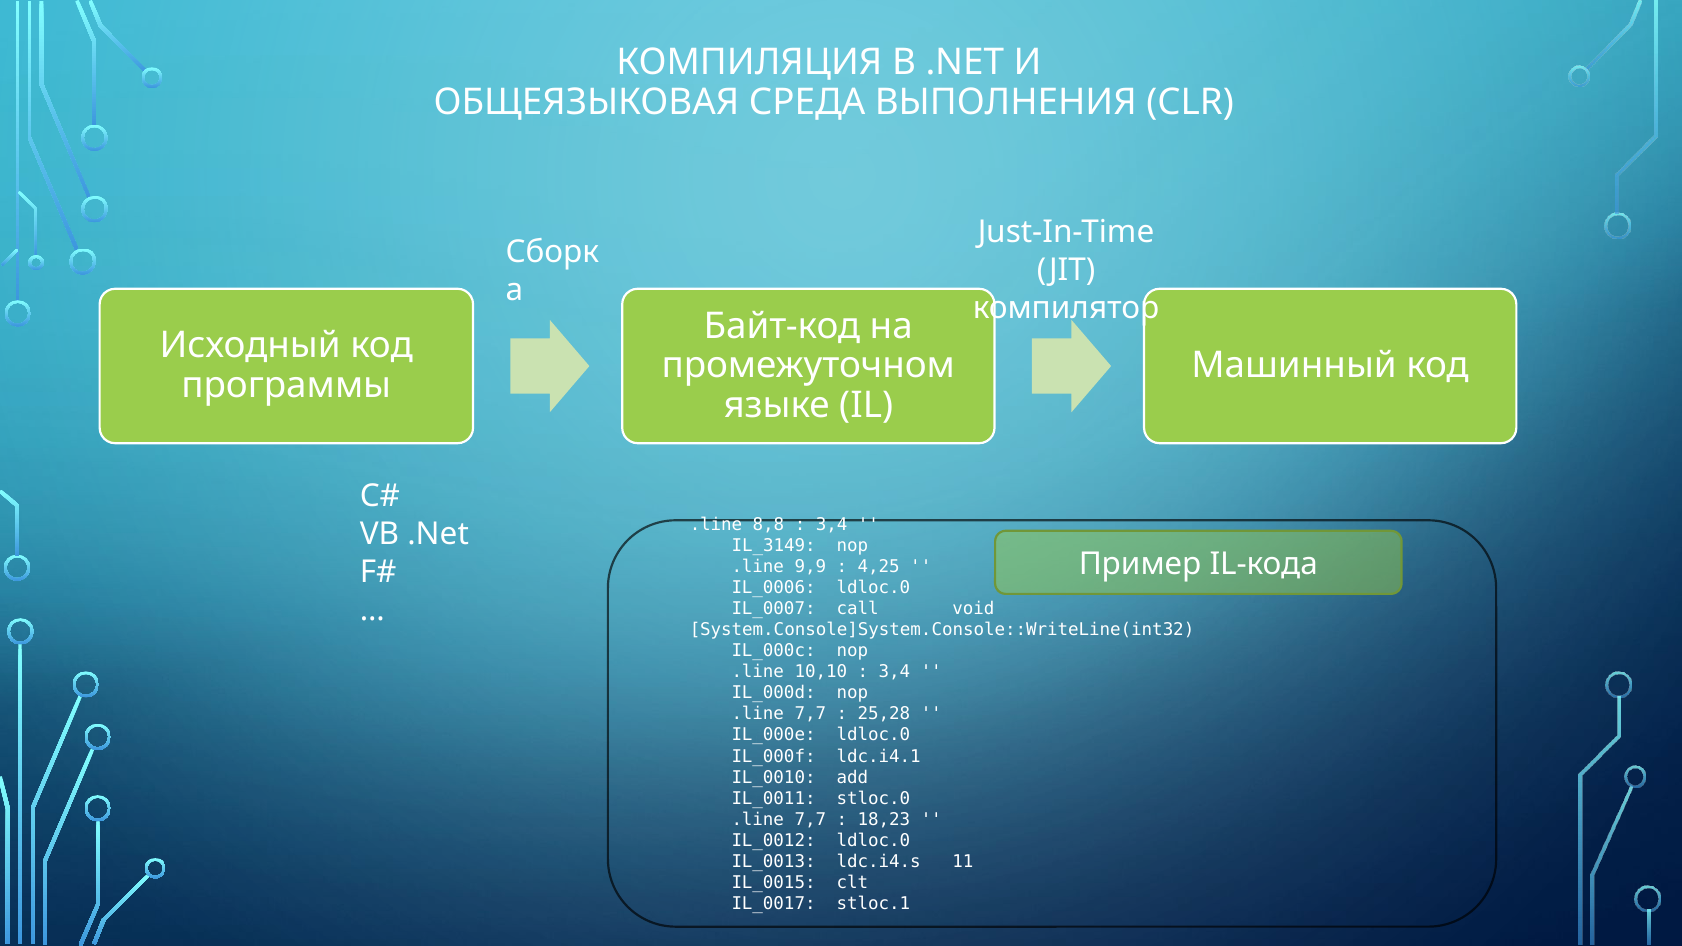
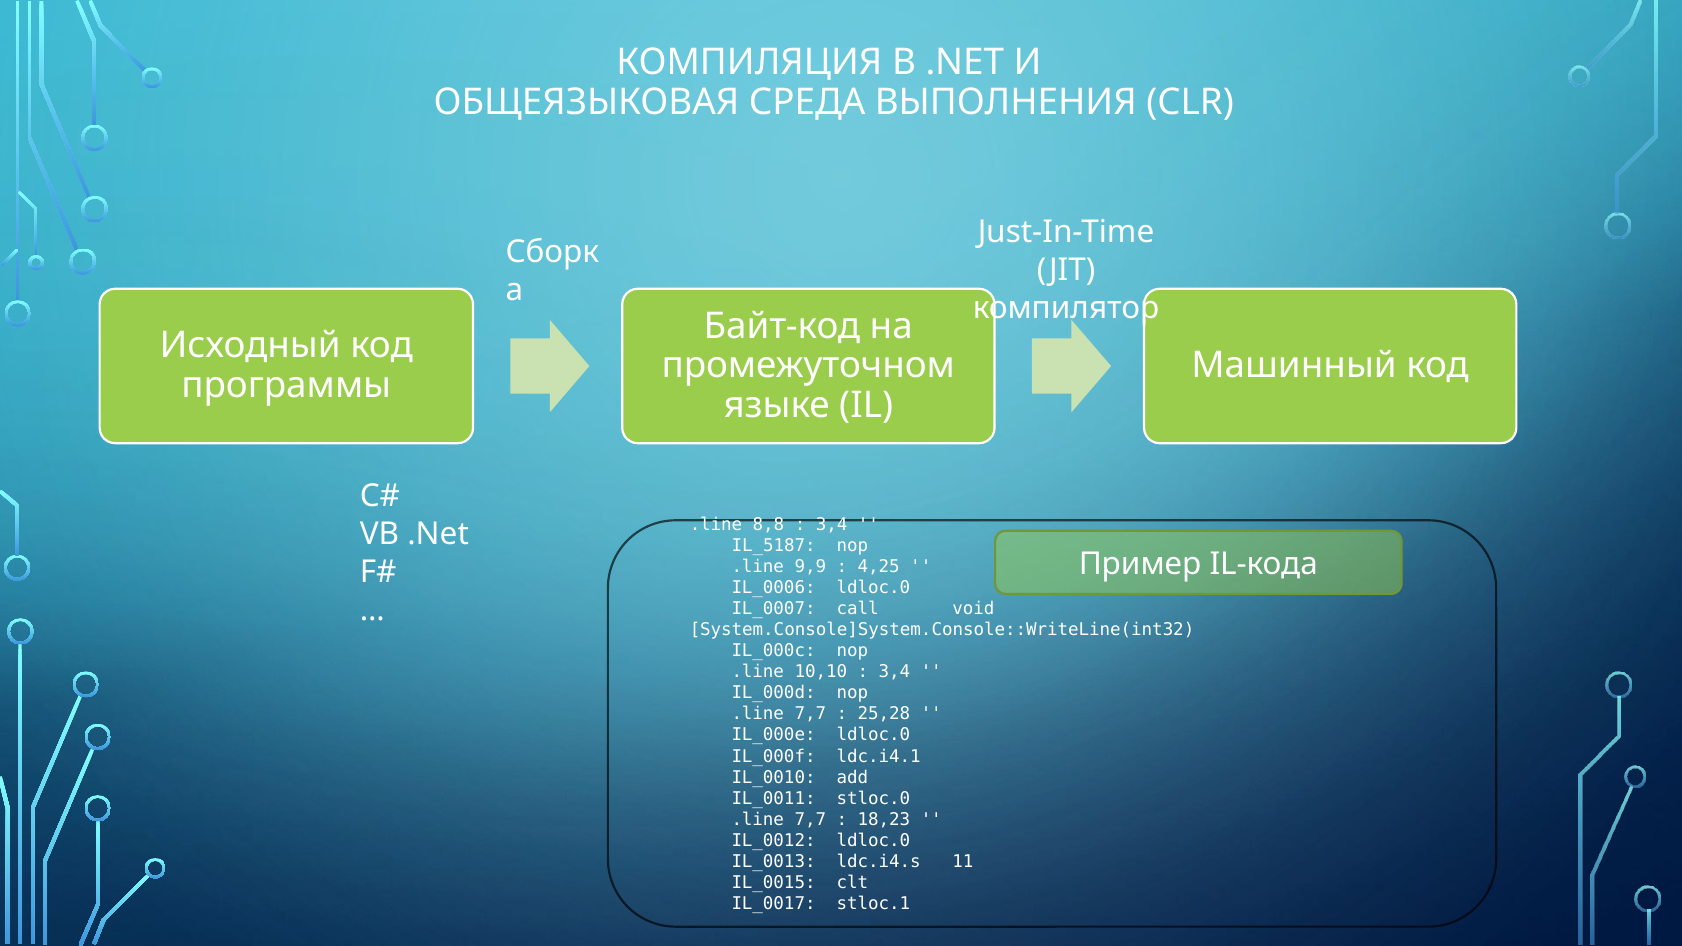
IL_3149: IL_3149 -> IL_5187
